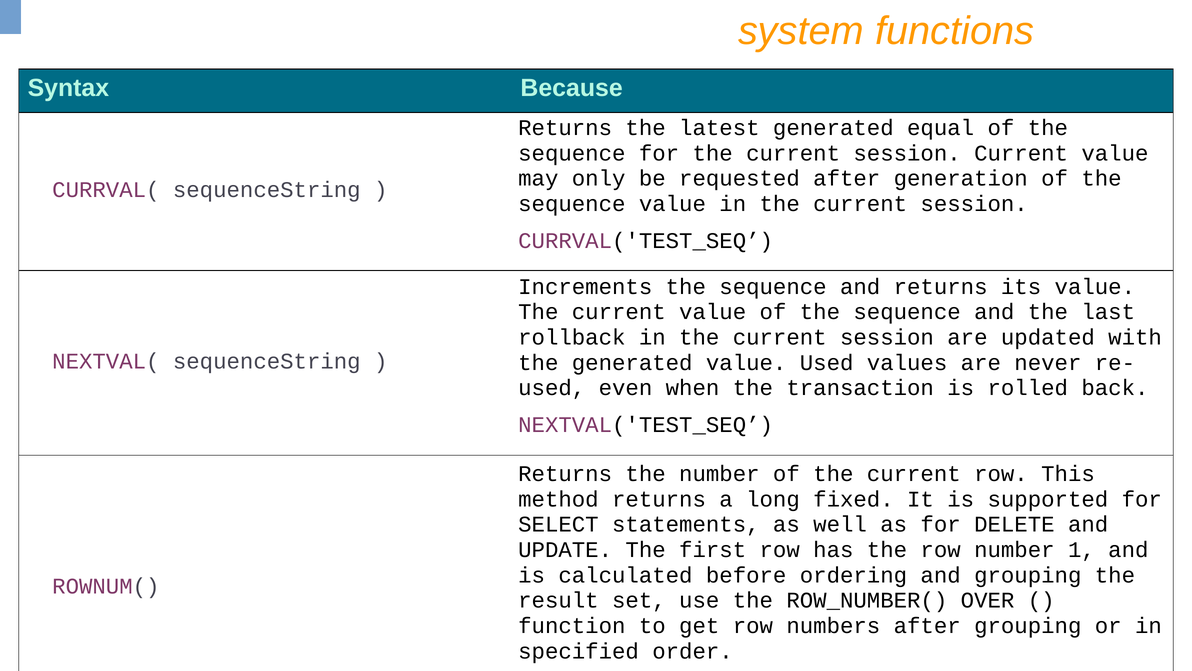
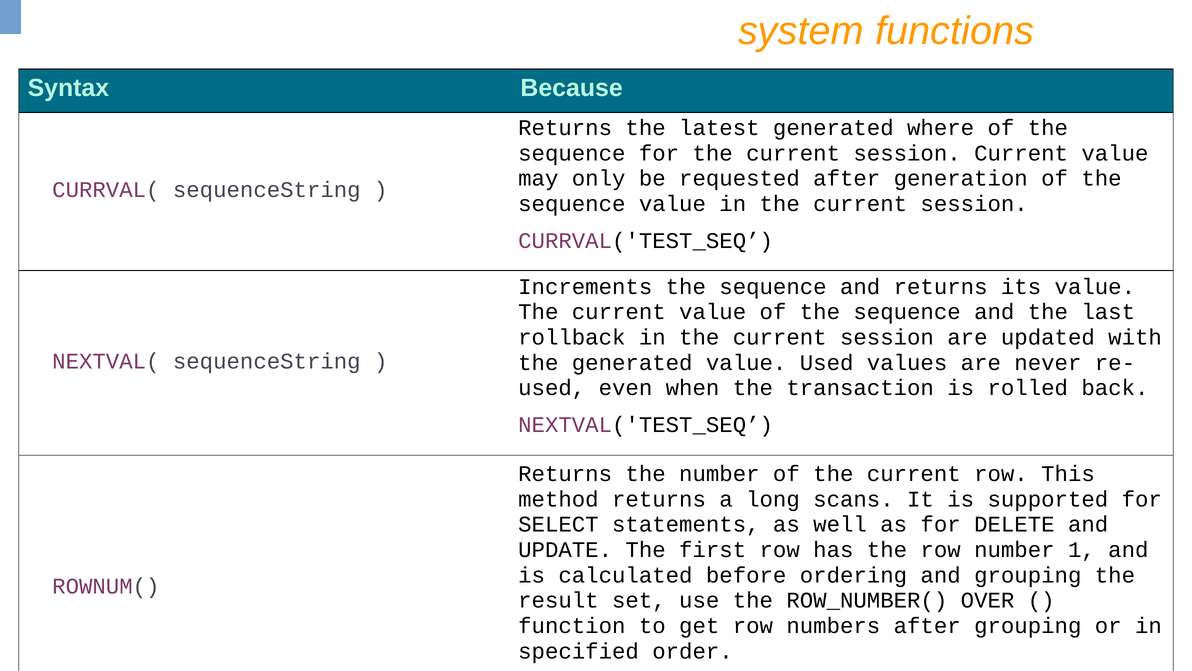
equal: equal -> where
fixed: fixed -> scans
